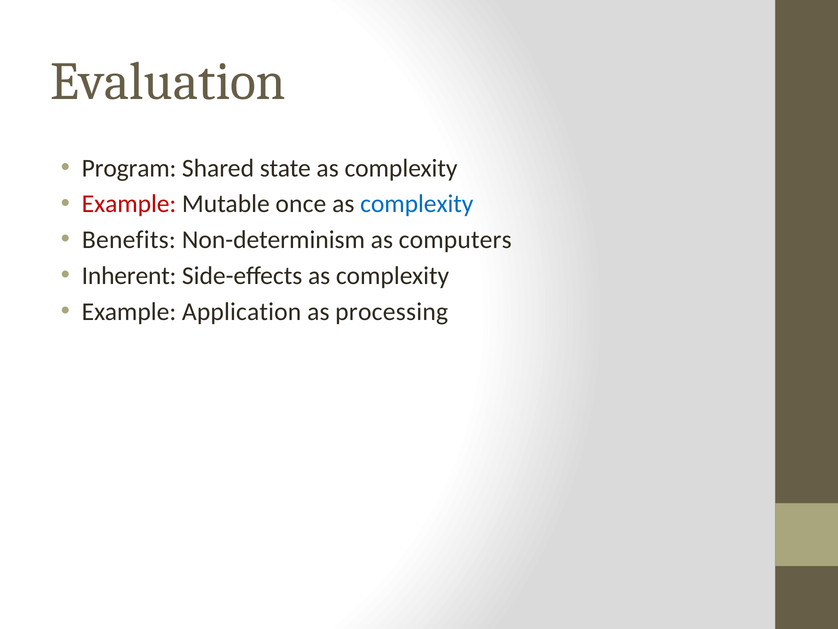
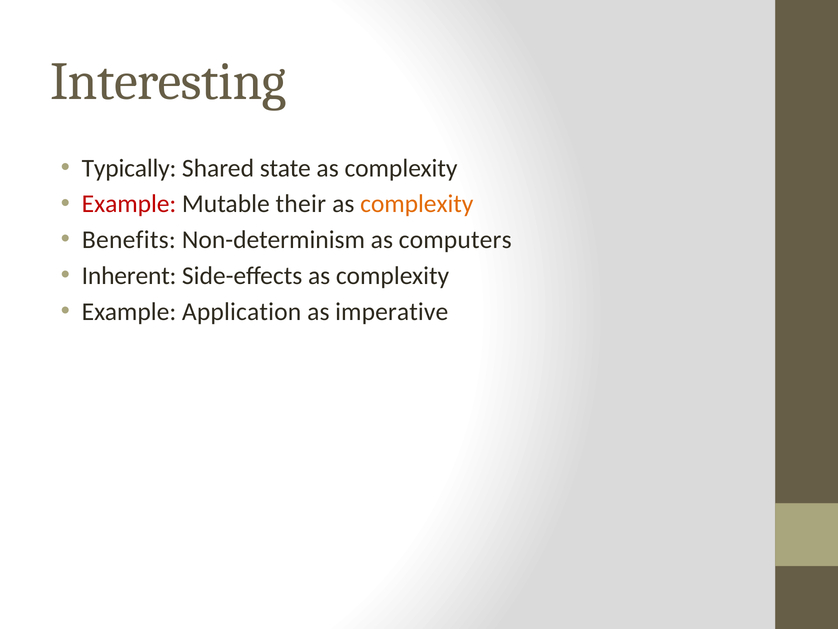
Evaluation: Evaluation -> Interesting
Program: Program -> Typically
once: once -> their
complexity at (417, 204) colour: blue -> orange
processing: processing -> imperative
